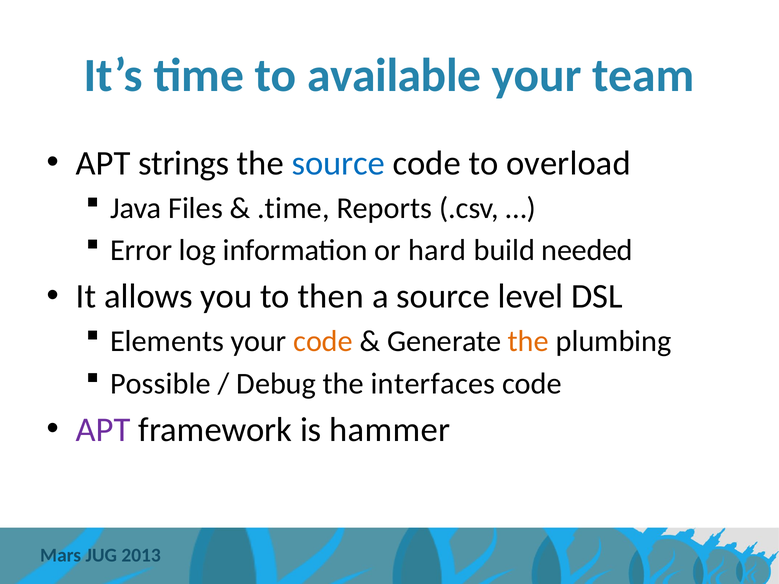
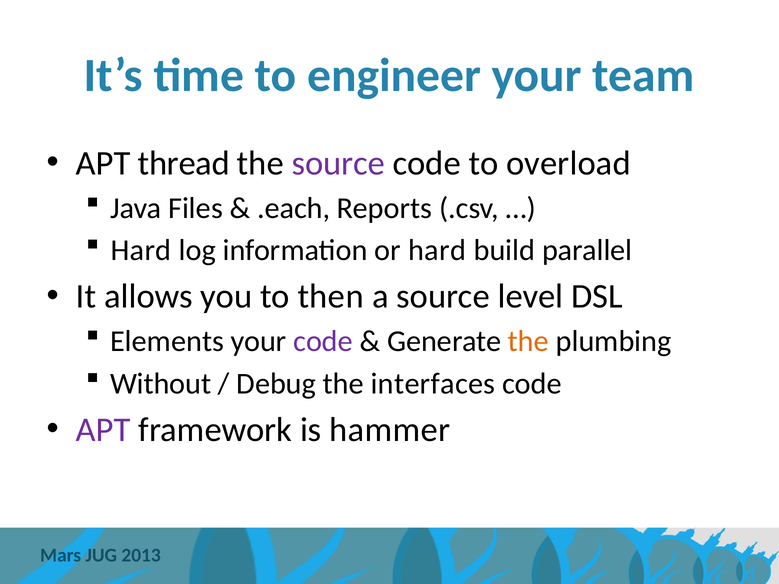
available: available -> engineer
strings: strings -> thread
source at (338, 163) colour: blue -> purple
.time: .time -> .each
Error at (141, 250): Error -> Hard
needed: needed -> parallel
code at (323, 341) colour: orange -> purple
Possible: Possible -> Without
